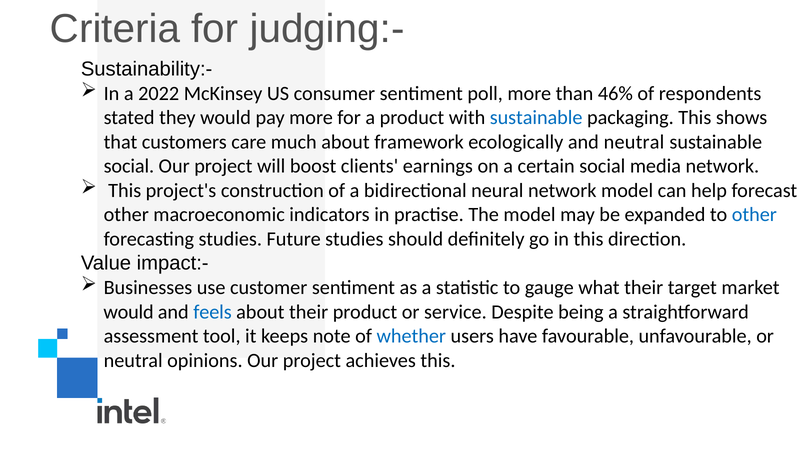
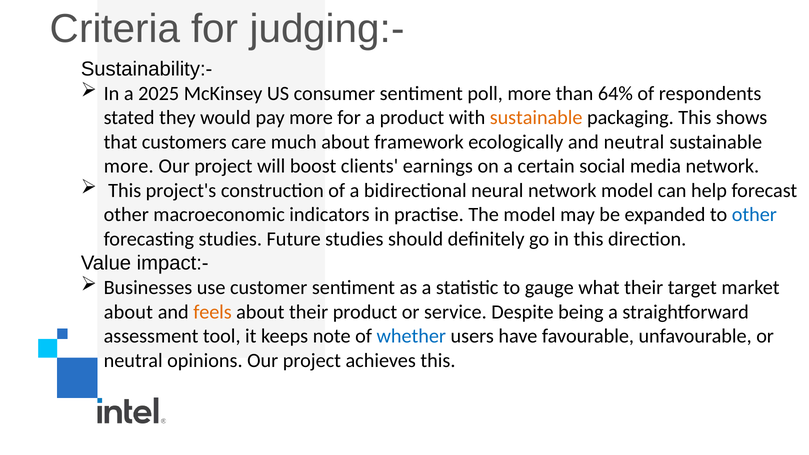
2022: 2022 -> 2025
46%: 46% -> 64%
sustainable at (536, 118) colour: blue -> orange
social at (129, 166): social -> more
would at (129, 312): would -> about
feels colour: blue -> orange
